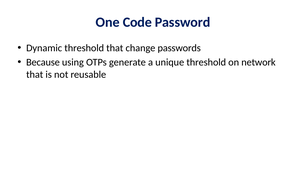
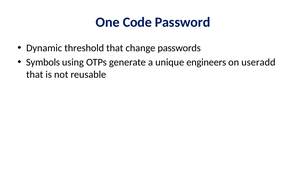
Because: Because -> Symbols
unique threshold: threshold -> engineers
network: network -> useradd
